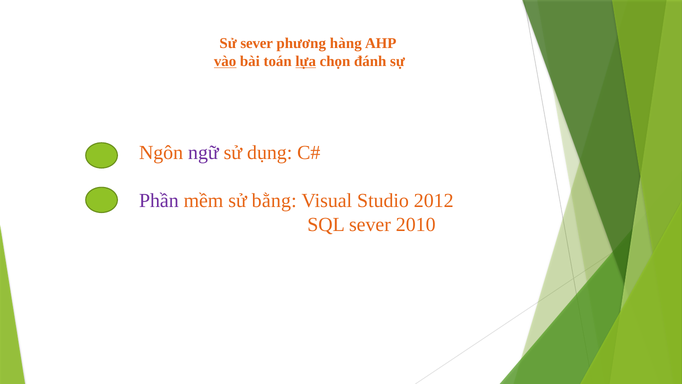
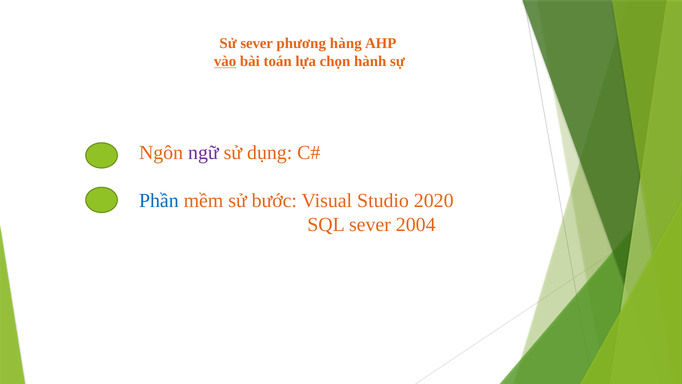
lựa underline: present -> none
đánh: đánh -> hành
Phần colour: purple -> blue
bằng: bằng -> bước
2012: 2012 -> 2020
2010: 2010 -> 2004
